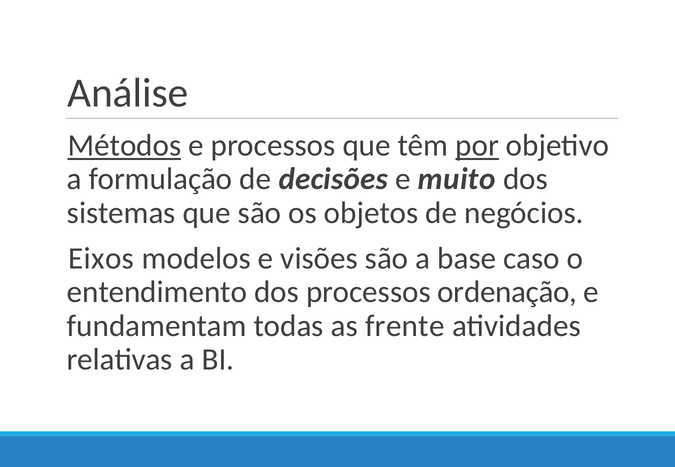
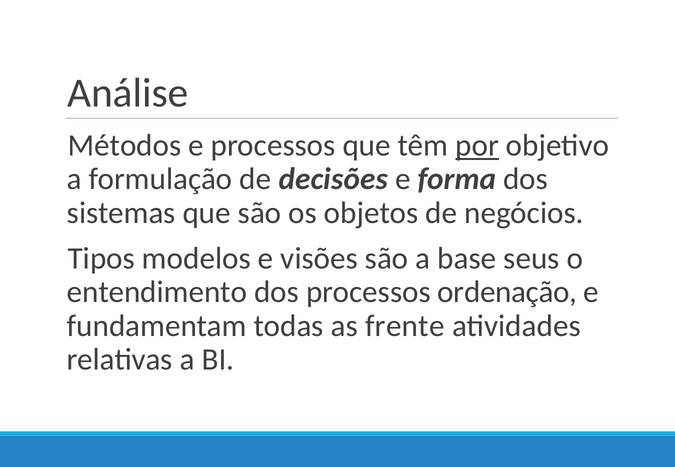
Métodos underline: present -> none
muito: muito -> forma
Eixos: Eixos -> Tipos
caso: caso -> seus
